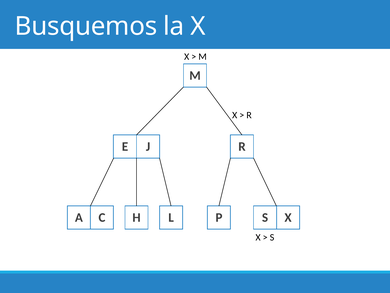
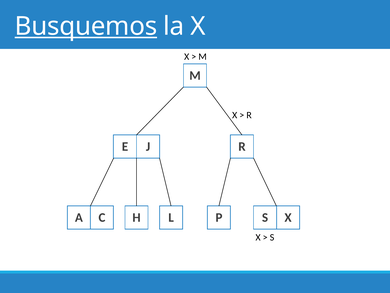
Busquemos underline: none -> present
